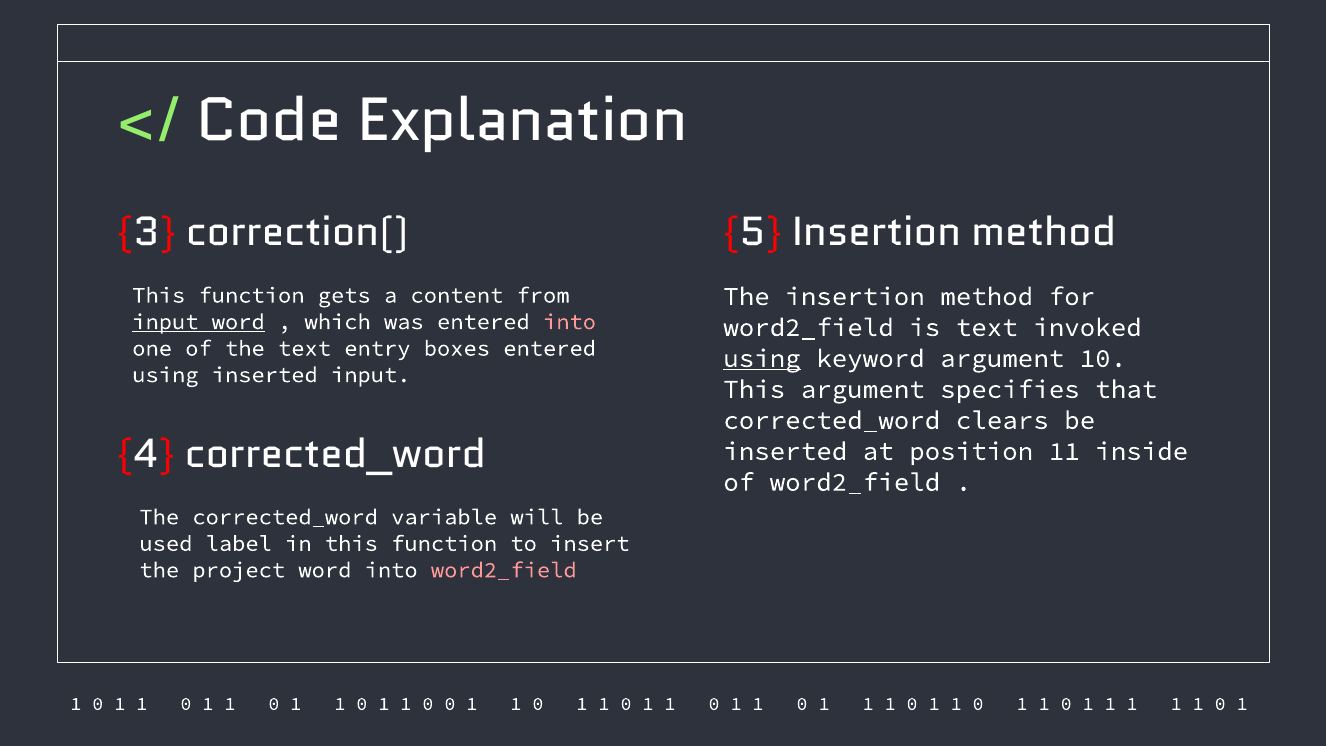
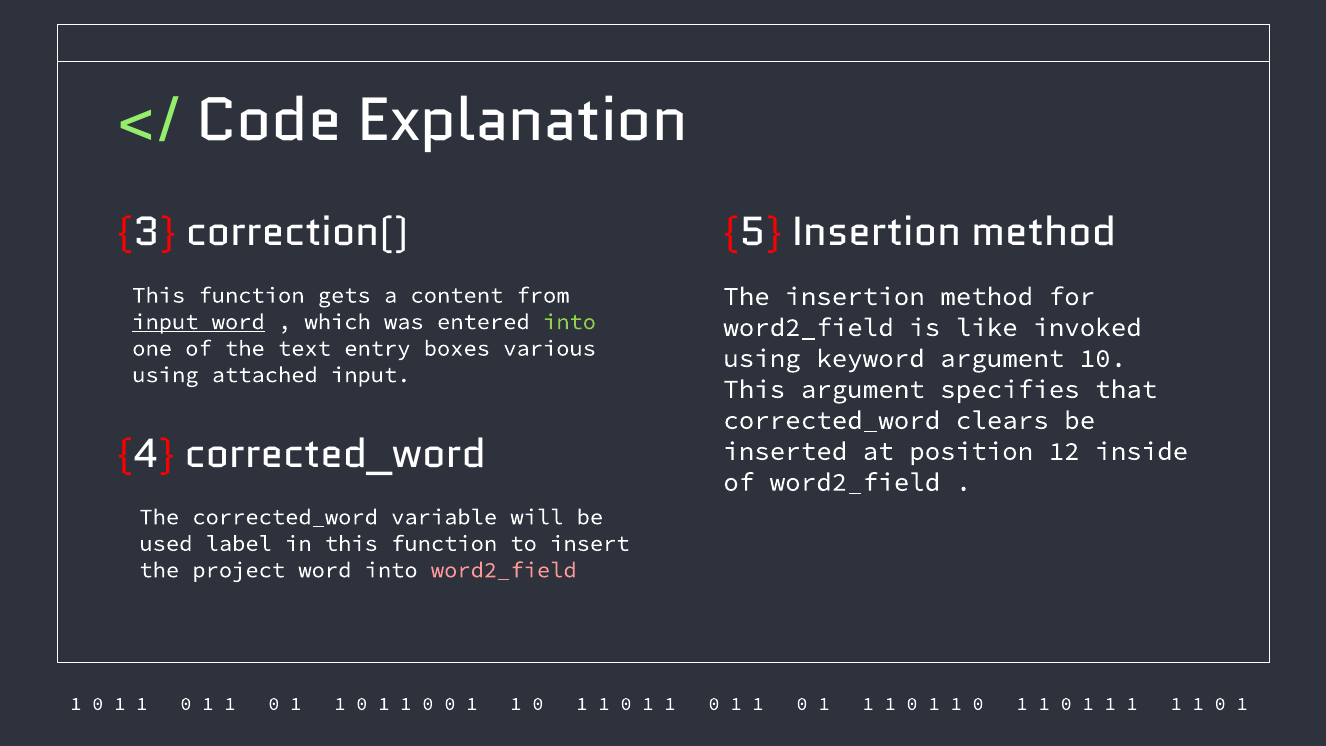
into at (569, 322) colour: pink -> light green
is text: text -> like
boxes entered: entered -> various
using at (762, 358) underline: present -> none
using inserted: inserted -> attached
11: 11 -> 12
